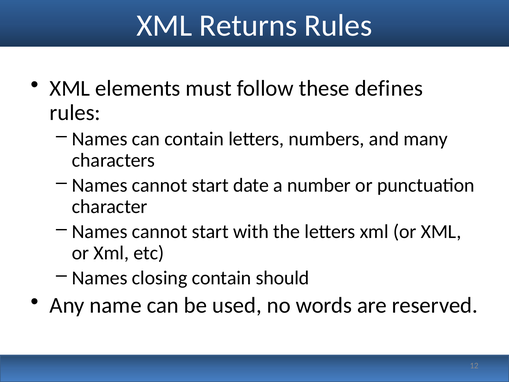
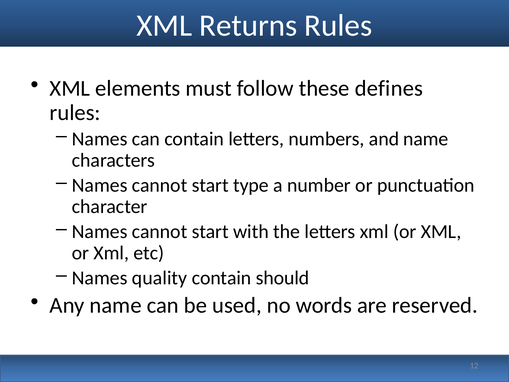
and many: many -> name
date: date -> type
closing: closing -> quality
